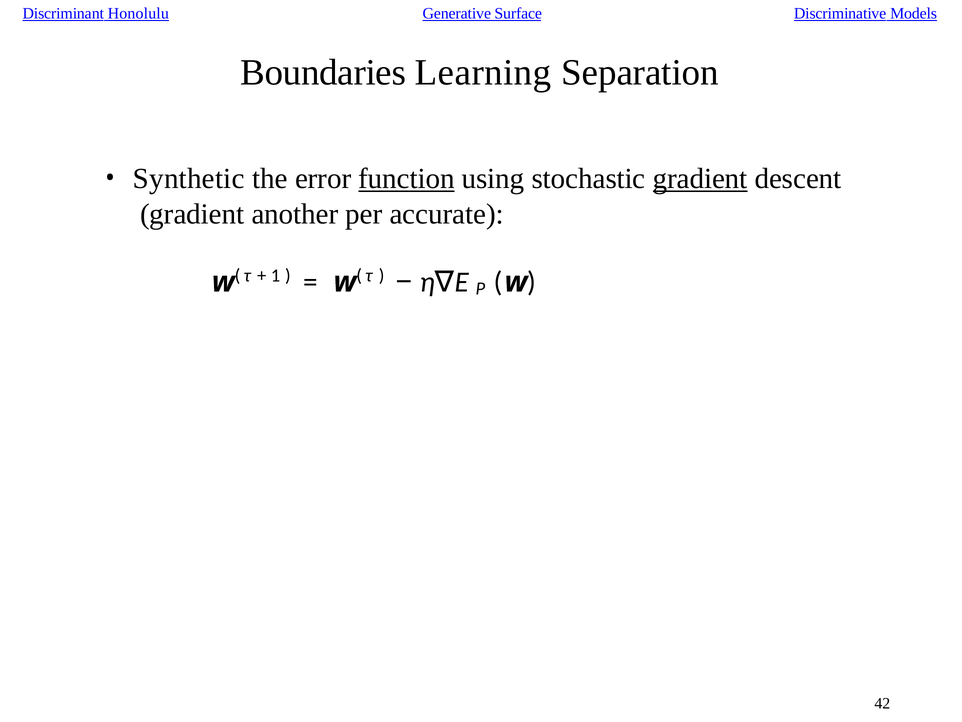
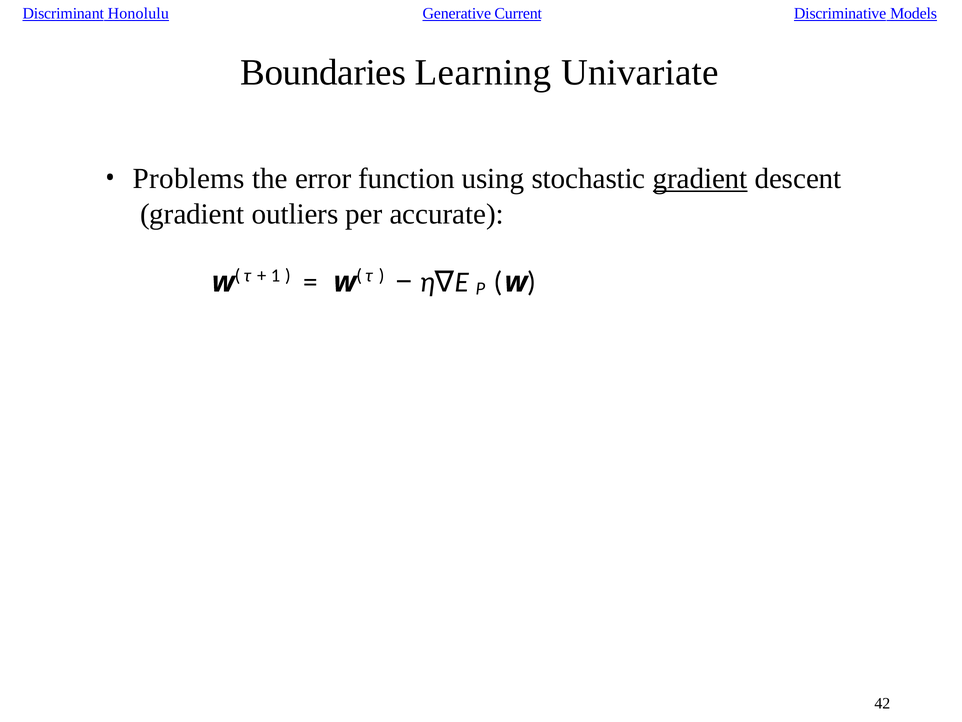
Surface: Surface -> Current
Separation: Separation -> Univariate
Synthetic: Synthetic -> Problems
function underline: present -> none
another: another -> outliers
